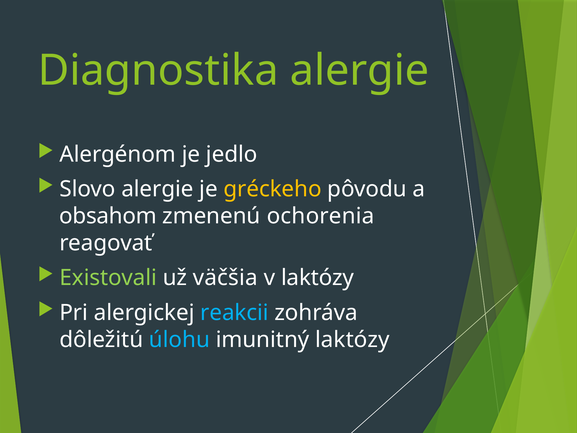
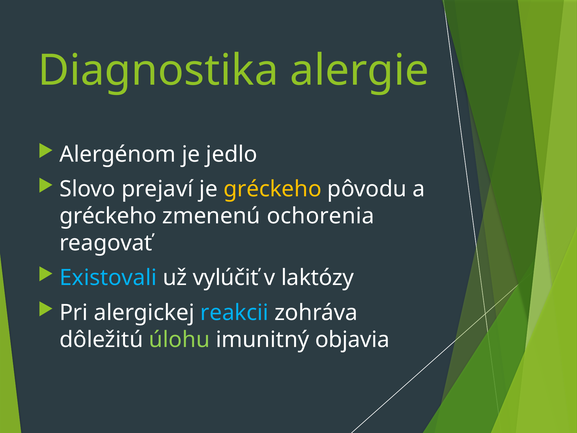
Slovo alergie: alergie -> prejaví
obsahom at (108, 216): obsahom -> gréckeho
Existovali colour: light green -> light blue
väčšia: väčšia -> vylúčiť
úlohu colour: light blue -> light green
imunitný laktózy: laktózy -> objavia
